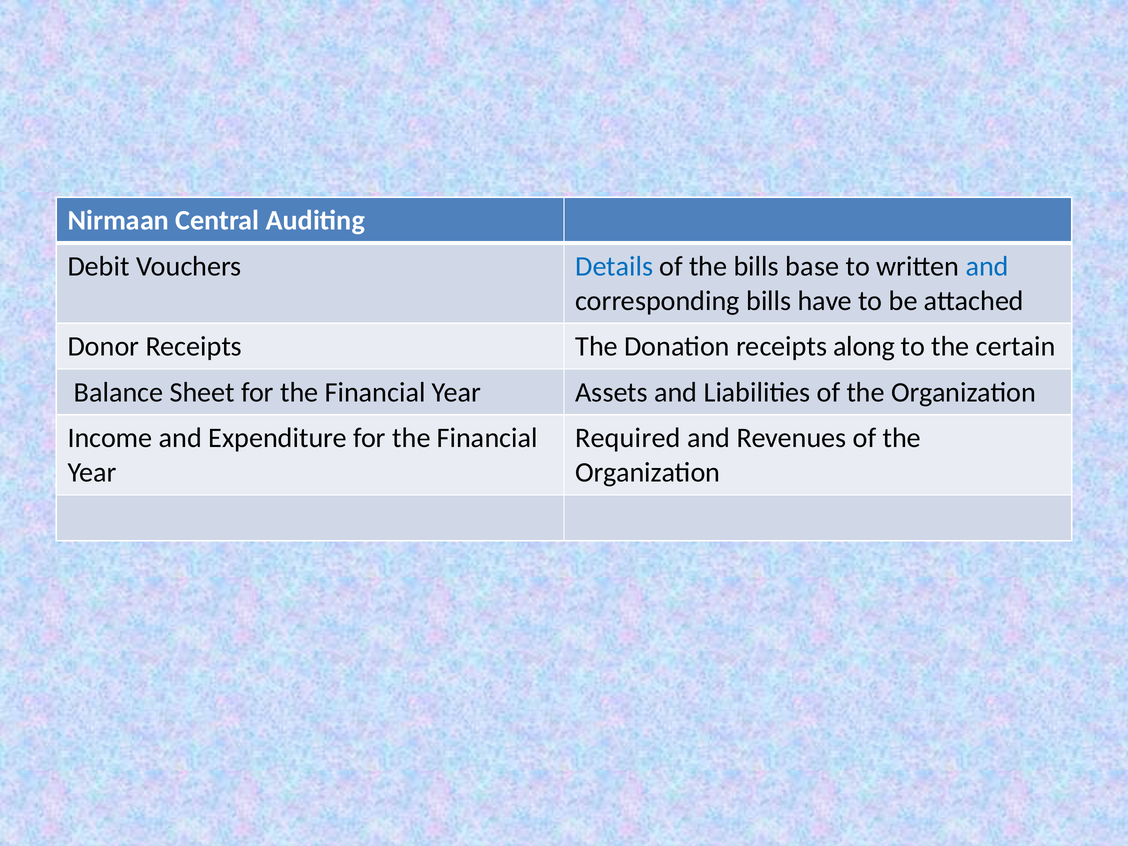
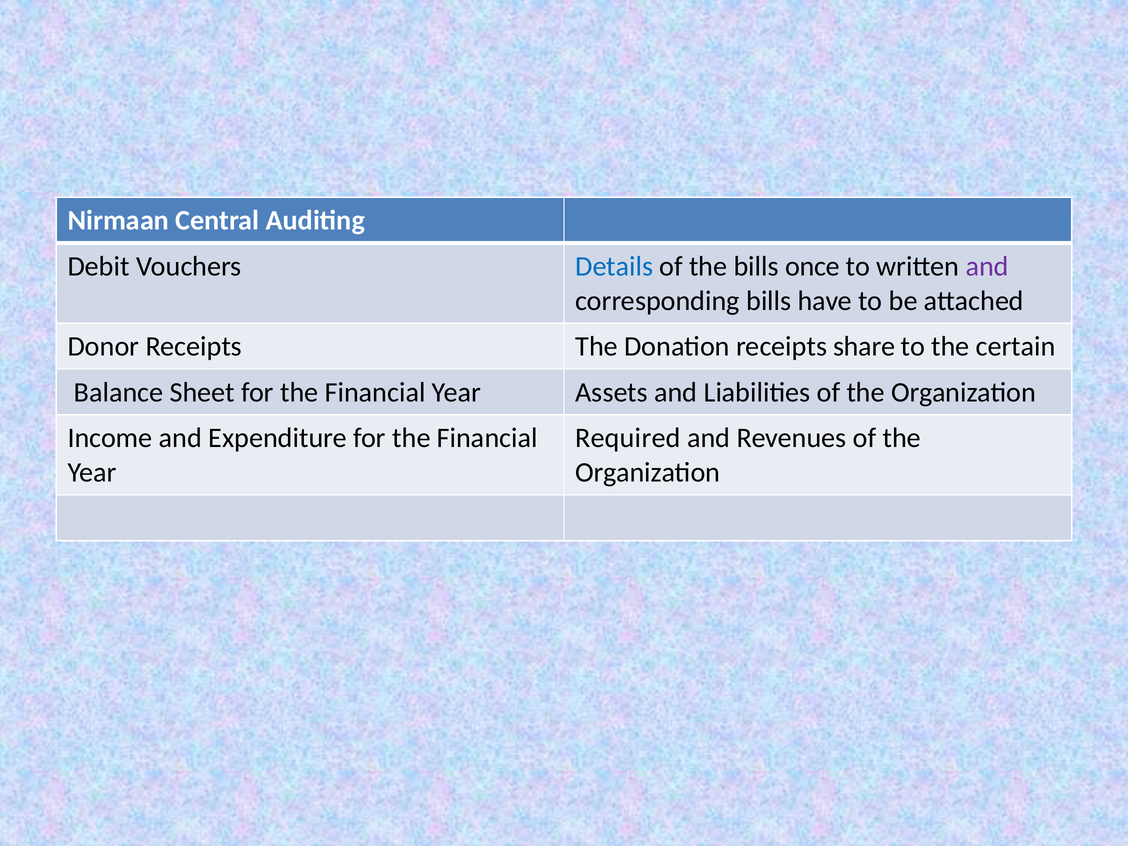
base: base -> once
and at (987, 266) colour: blue -> purple
along: along -> share
